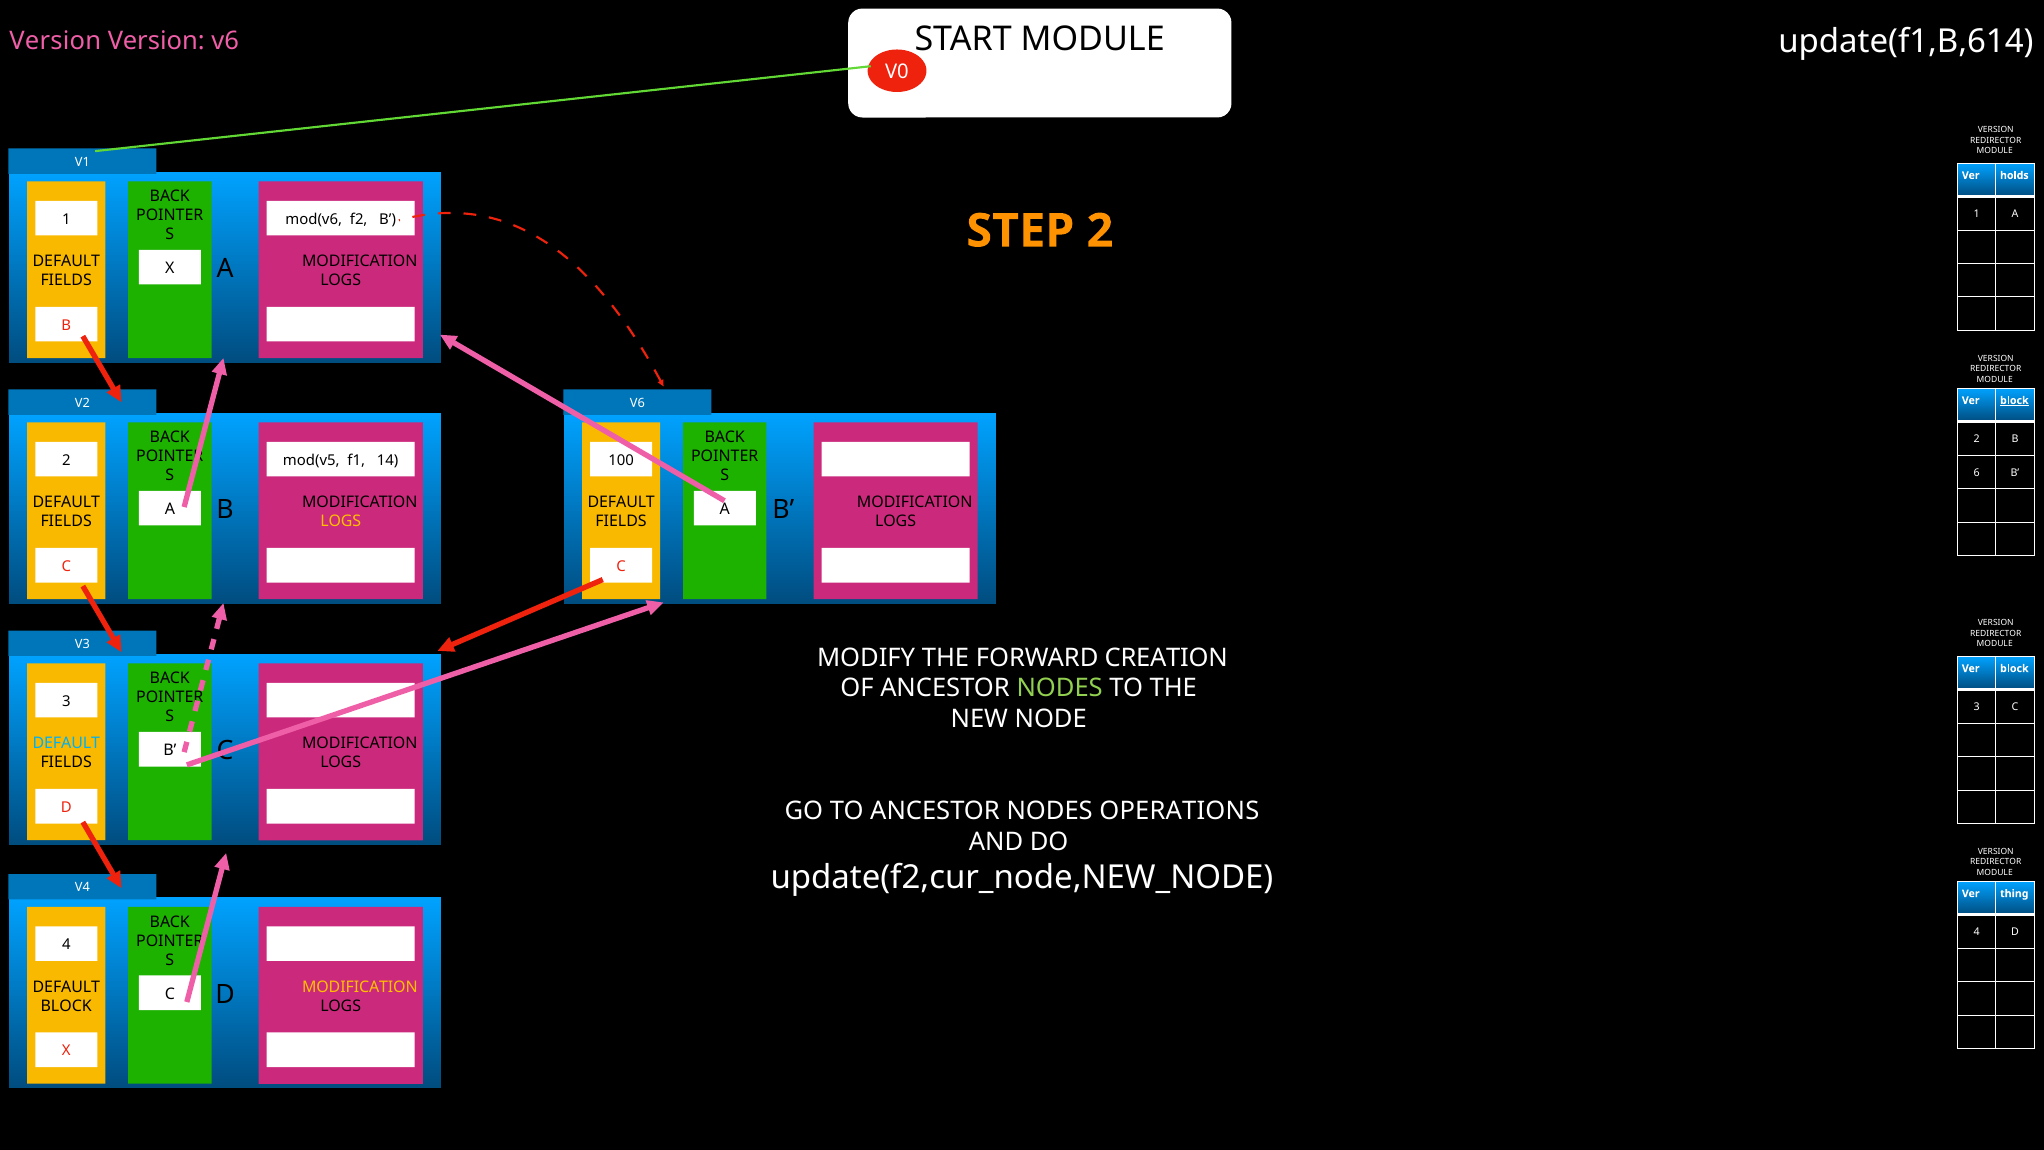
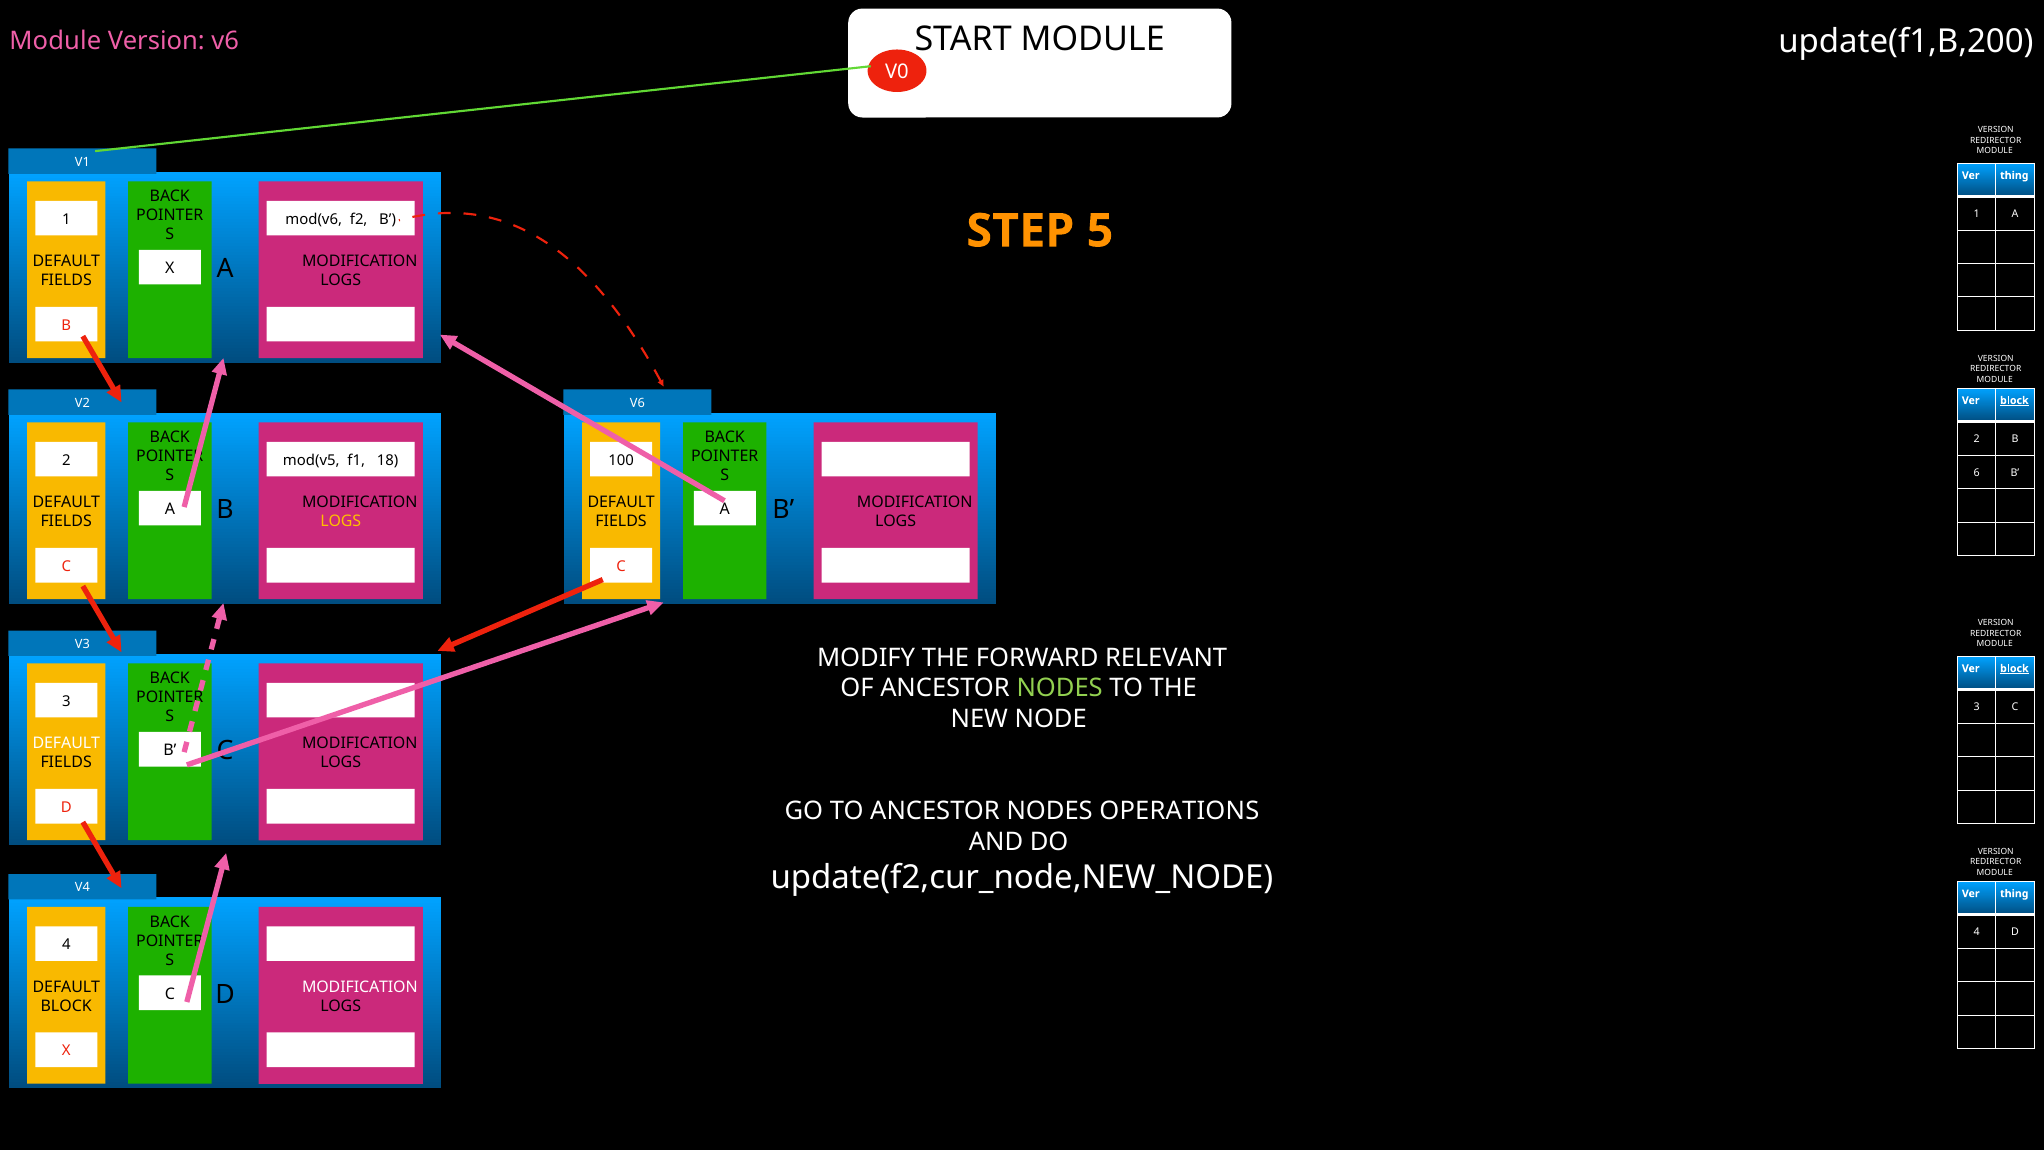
update(f1,B,614: update(f1,B,614 -> update(f1,B,200
Version at (55, 41): Version -> Module
holds at (2014, 175): holds -> thing
STEP 2: 2 -> 5
14: 14 -> 18
CREATION: CREATION -> RELEVANT
block at (2014, 668) underline: none -> present
DEFAULT at (66, 743) colour: light blue -> white
MODIFICATION at (360, 987) colour: yellow -> white
